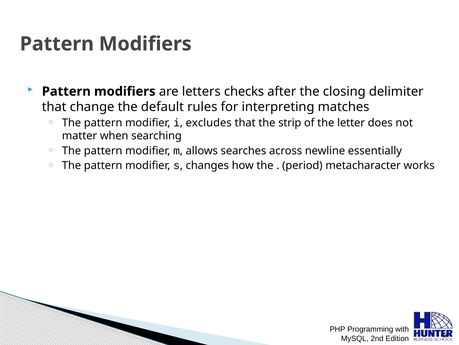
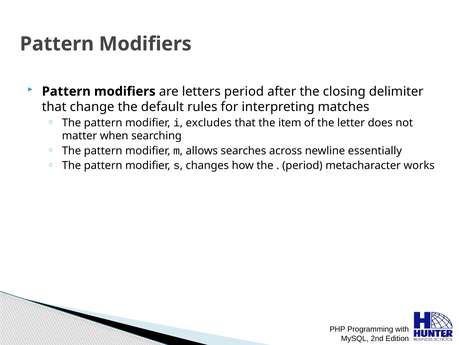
letters checks: checks -> period
strip: strip -> item
